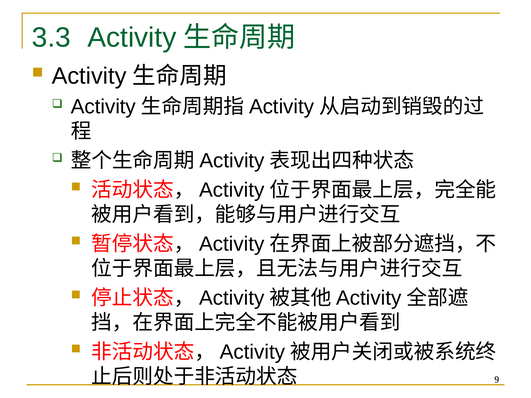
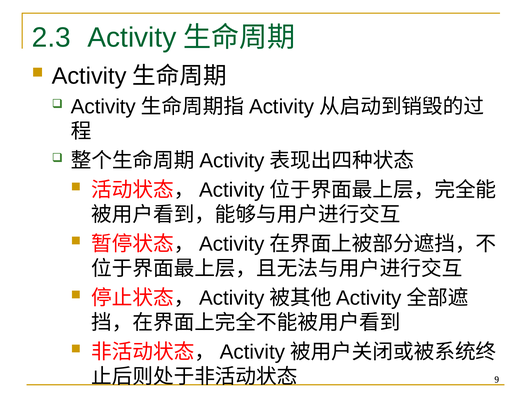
3.3: 3.3 -> 2.3
